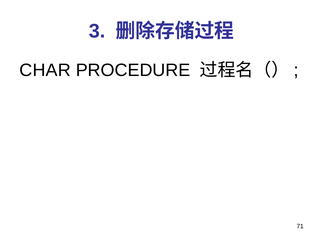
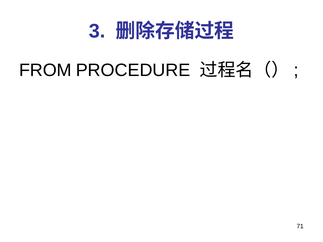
CHAR: CHAR -> FROM
